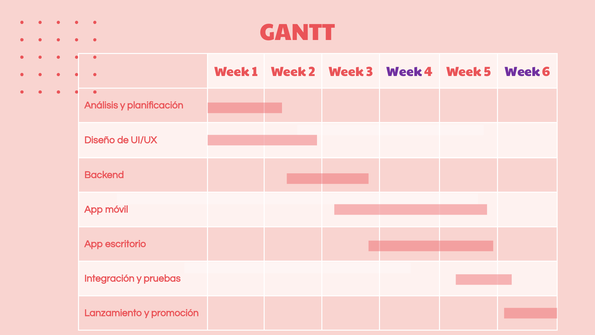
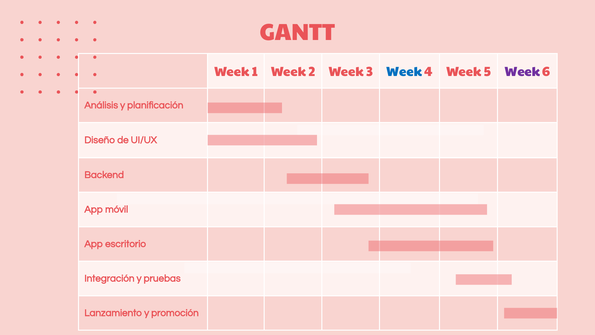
Week at (404, 72) colour: purple -> blue
